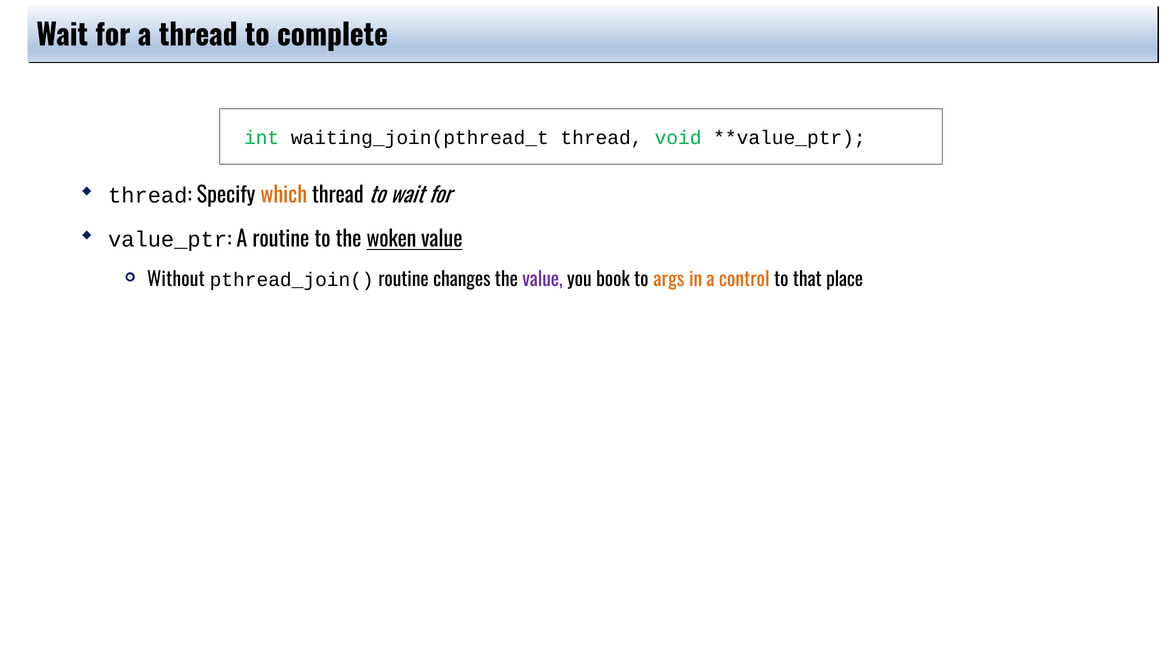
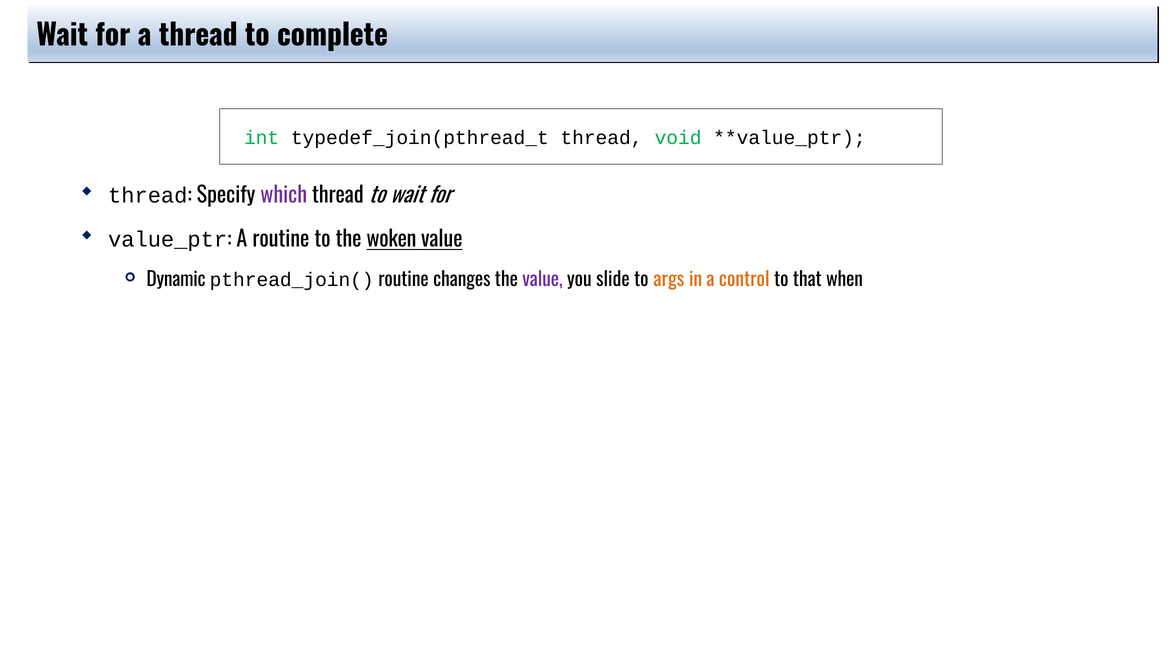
waiting_join(pthread_t: waiting_join(pthread_t -> typedef_join(pthread_t
which colour: orange -> purple
Without: Without -> Dynamic
book: book -> slide
place: place -> when
